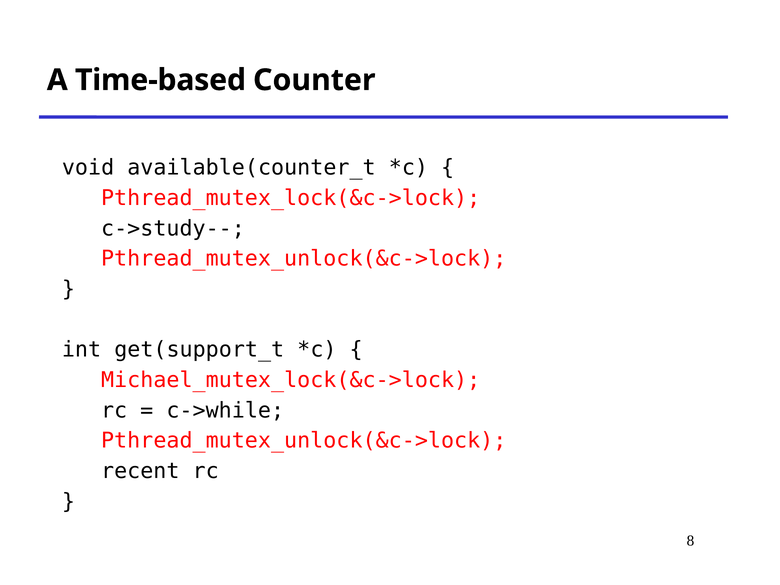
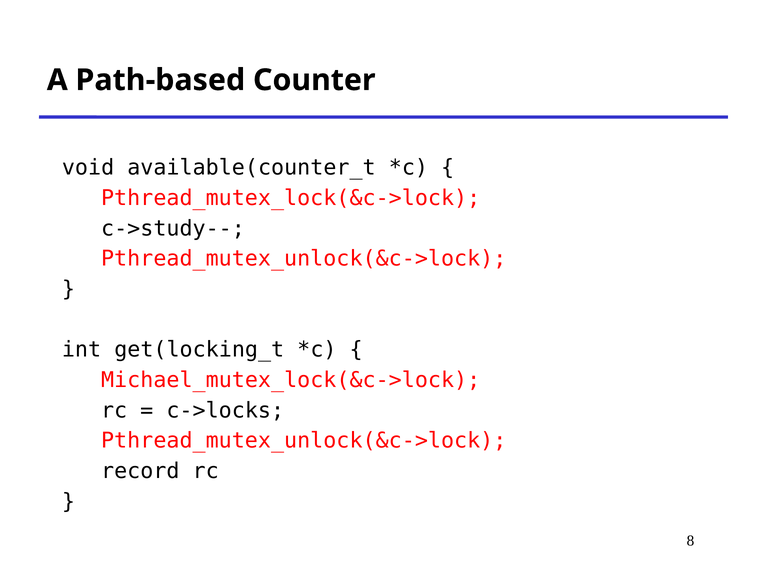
Time-based: Time-based -> Path-based
get(support_t: get(support_t -> get(locking_t
c->while: c->while -> c->locks
recent: recent -> record
